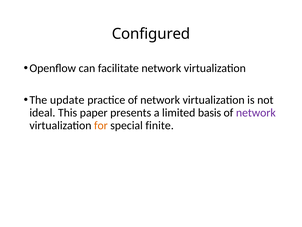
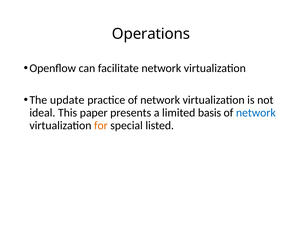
Configured: Configured -> Operations
network at (256, 112) colour: purple -> blue
finite: finite -> listed
